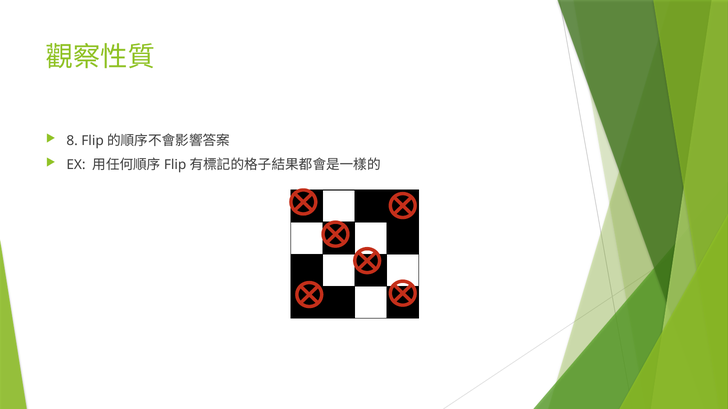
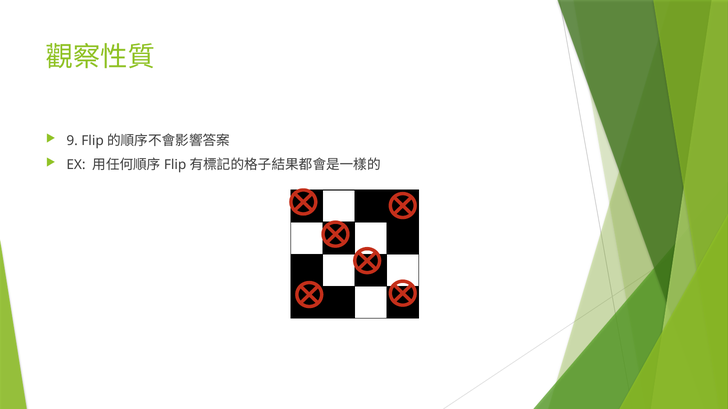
8: 8 -> 9
